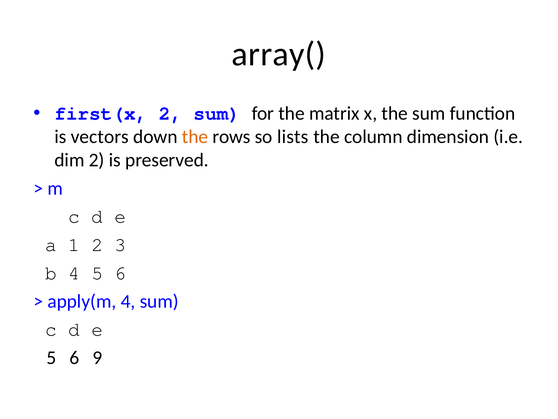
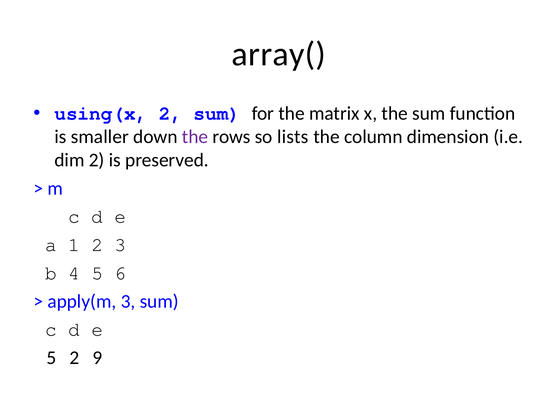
first(x: first(x -> using(x
vectors: vectors -> smaller
the at (195, 137) colour: orange -> purple
apply(m 4: 4 -> 3
6 at (74, 357): 6 -> 2
